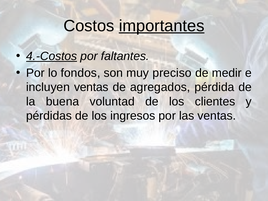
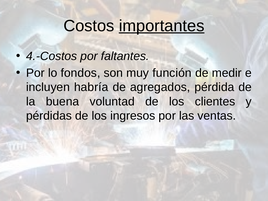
4.-Costos underline: present -> none
preciso: preciso -> función
incluyen ventas: ventas -> habría
